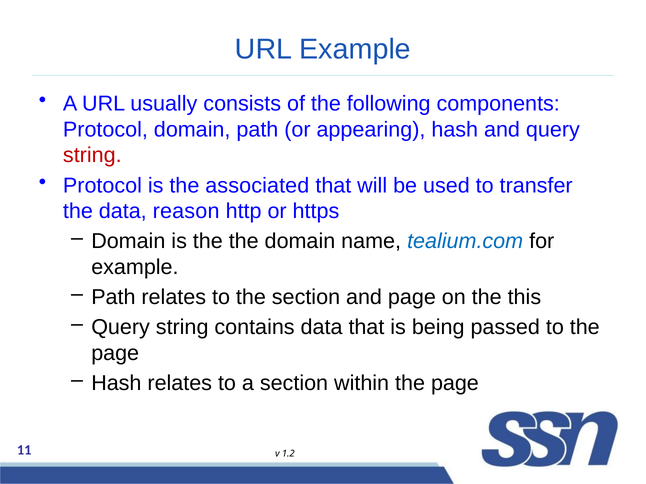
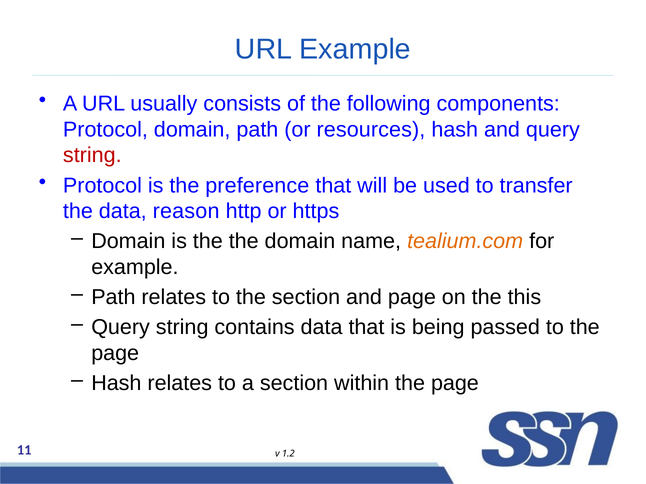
appearing: appearing -> resources
associated: associated -> preference
tealium.com colour: blue -> orange
